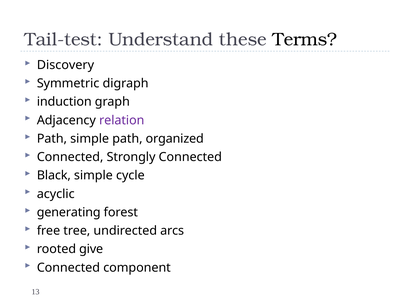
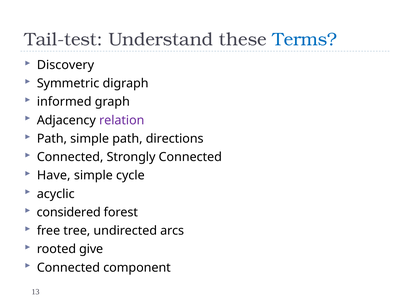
Terms colour: black -> blue
induction: induction -> informed
organized: organized -> directions
Black: Black -> Have
generating: generating -> considered
